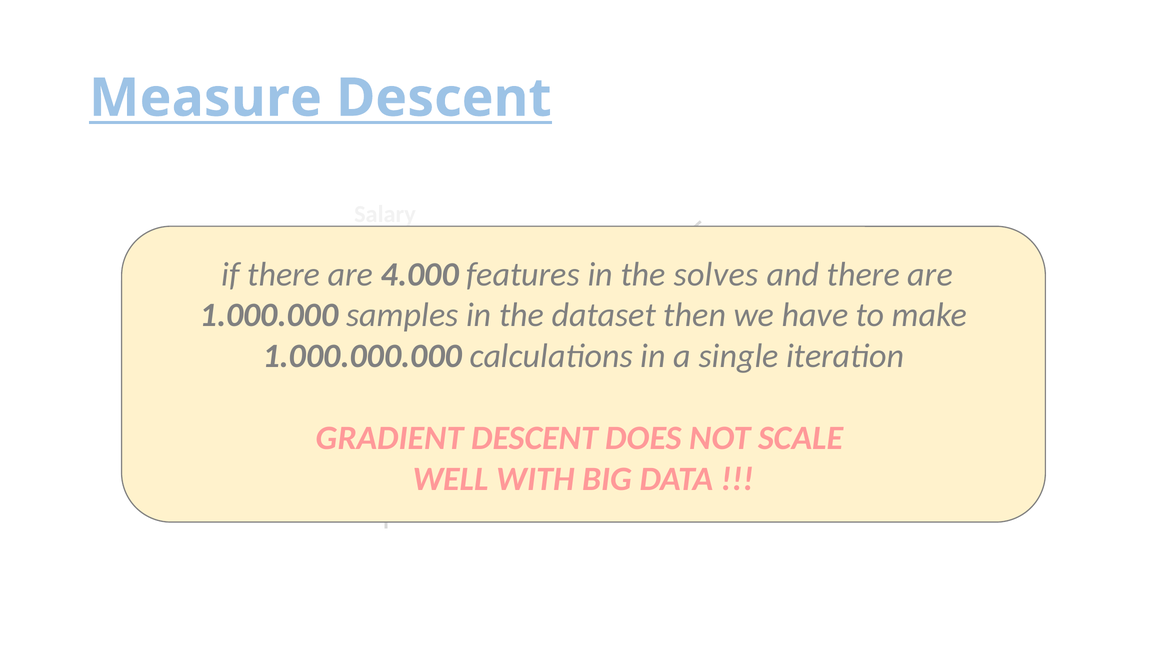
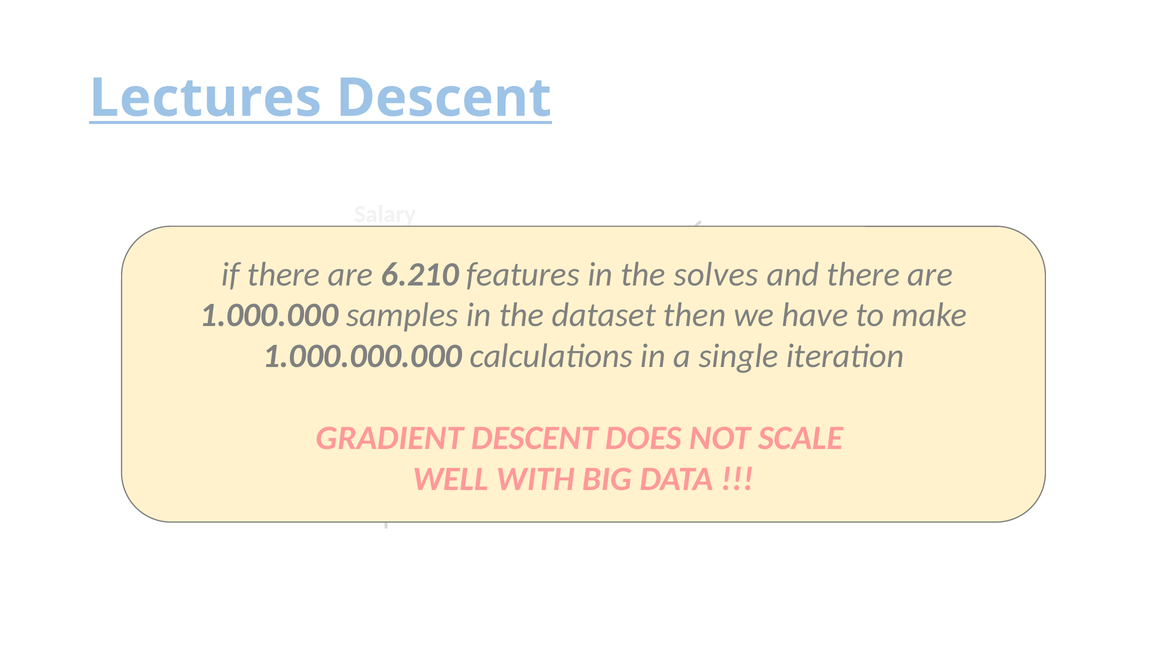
Measure: Measure -> Lectures
4.000: 4.000 -> 6.210
